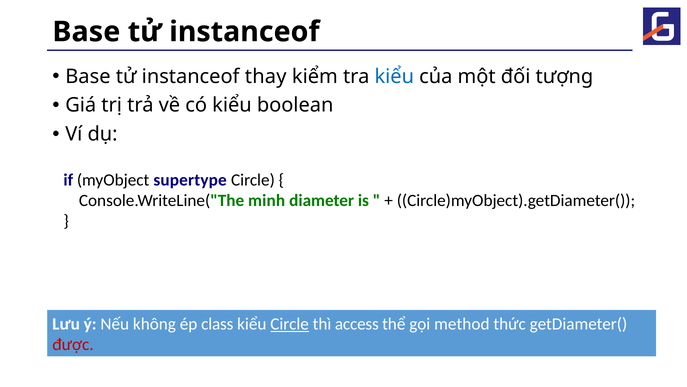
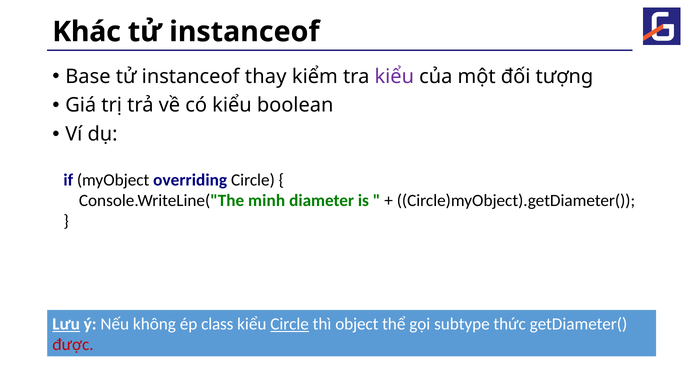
Base at (86, 32): Base -> Khác
kiểu at (394, 76) colour: blue -> purple
supertype: supertype -> overriding
Lưu underline: none -> present
access: access -> object
method: method -> subtype
